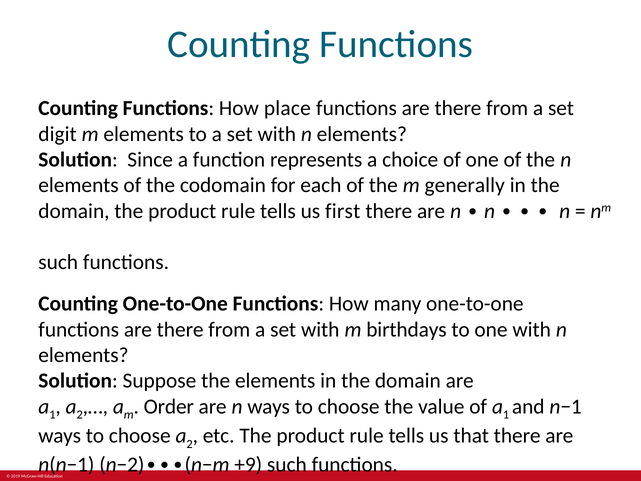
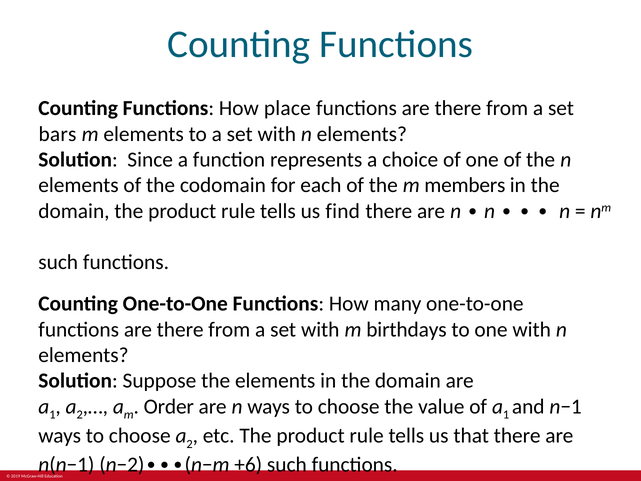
digit: digit -> bars
generally: generally -> members
first: first -> find
+9: +9 -> +6
